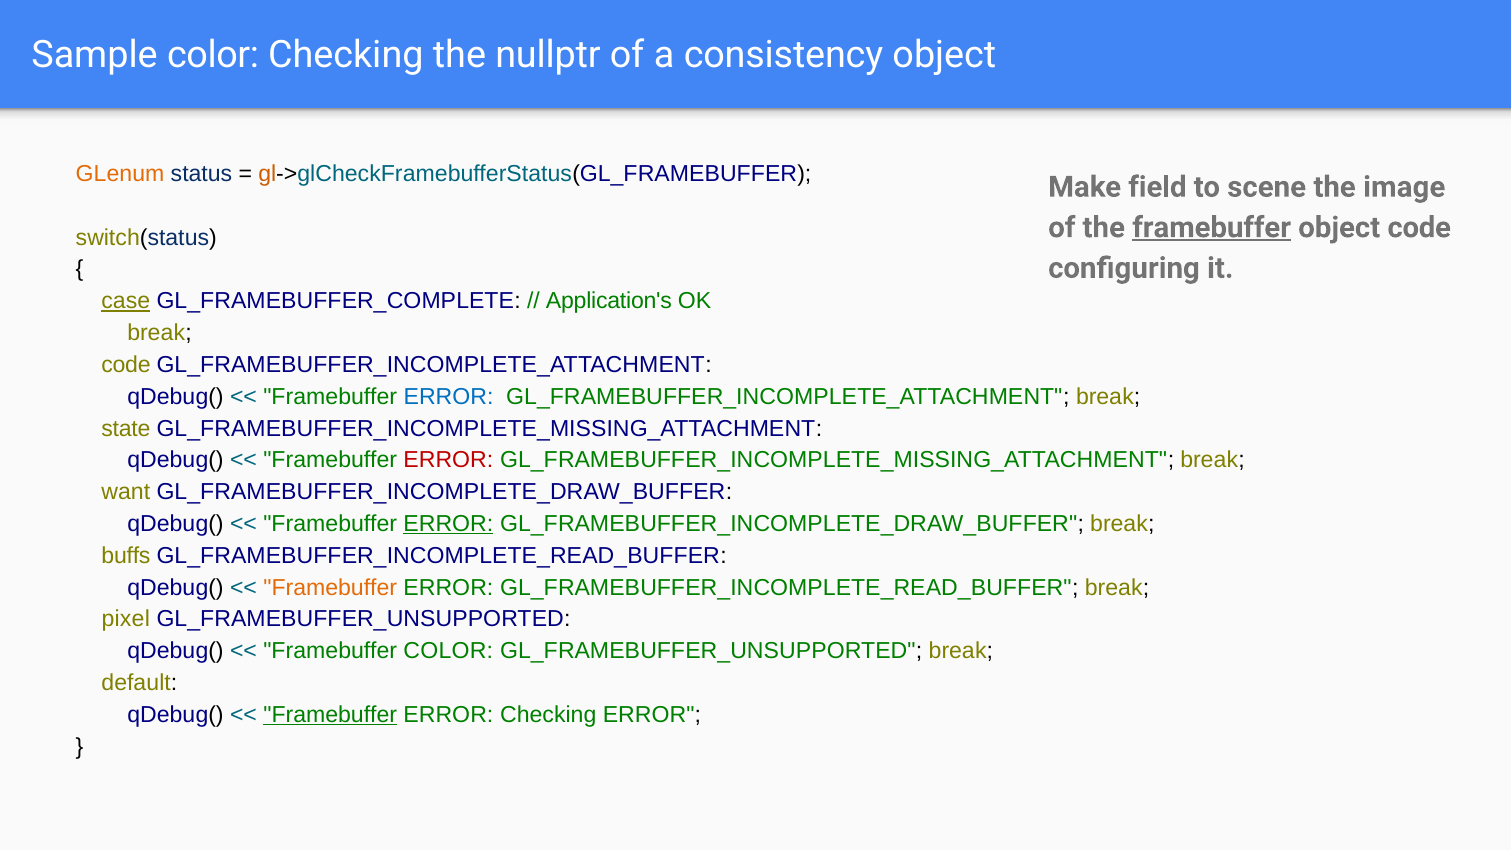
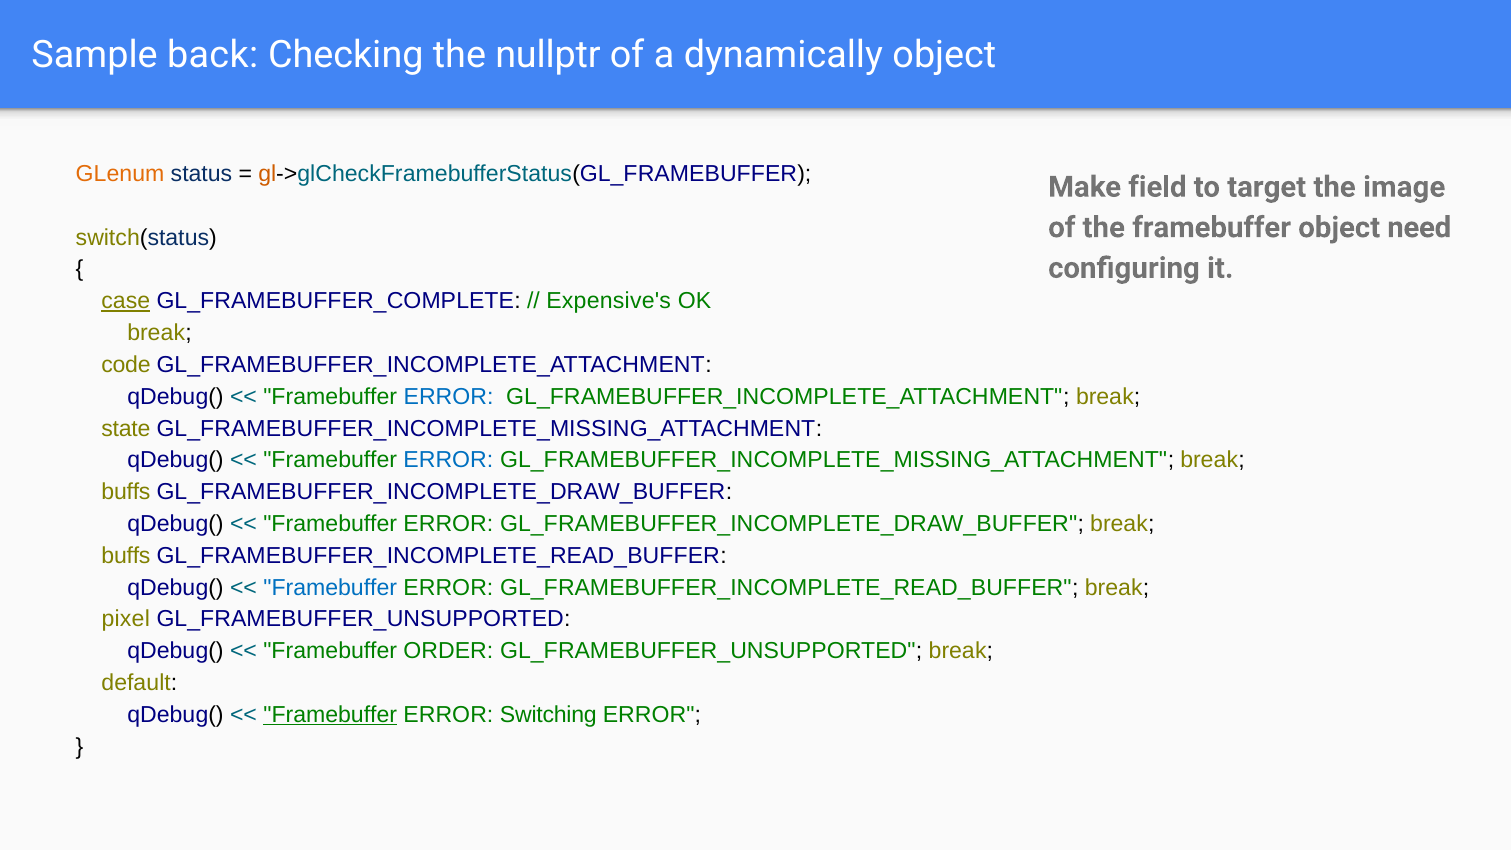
Sample color: color -> back
consistency: consistency -> dynamically
scene: scene -> target
framebuffer at (1212, 228) underline: present -> none
object code: code -> need
Application's: Application's -> Expensive's
ERROR at (448, 460) colour: red -> blue
want at (126, 492): want -> buffs
ERROR at (448, 524) underline: present -> none
Framebuffer at (330, 588) colour: orange -> blue
Framebuffer COLOR: COLOR -> ORDER
ERROR Checking: Checking -> Switching
